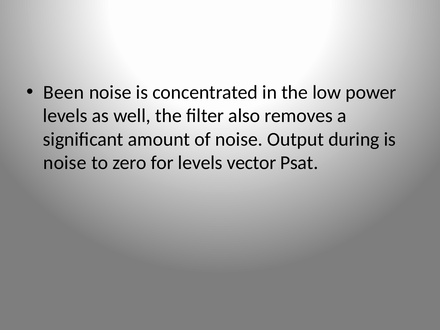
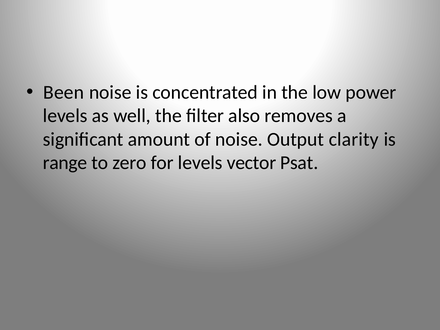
during: during -> clarity
noise at (65, 163): noise -> range
